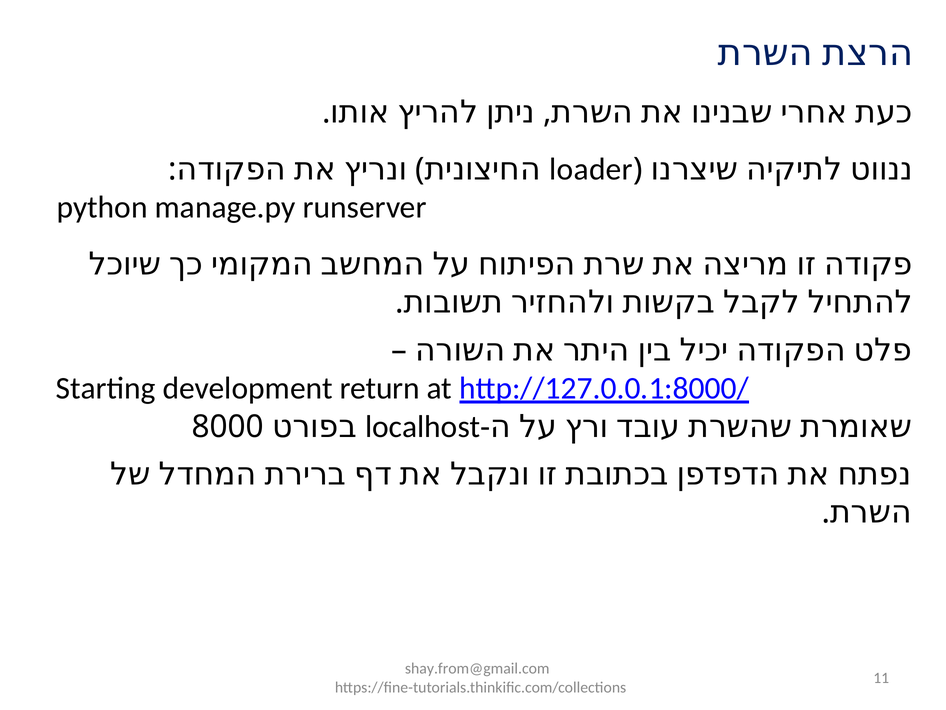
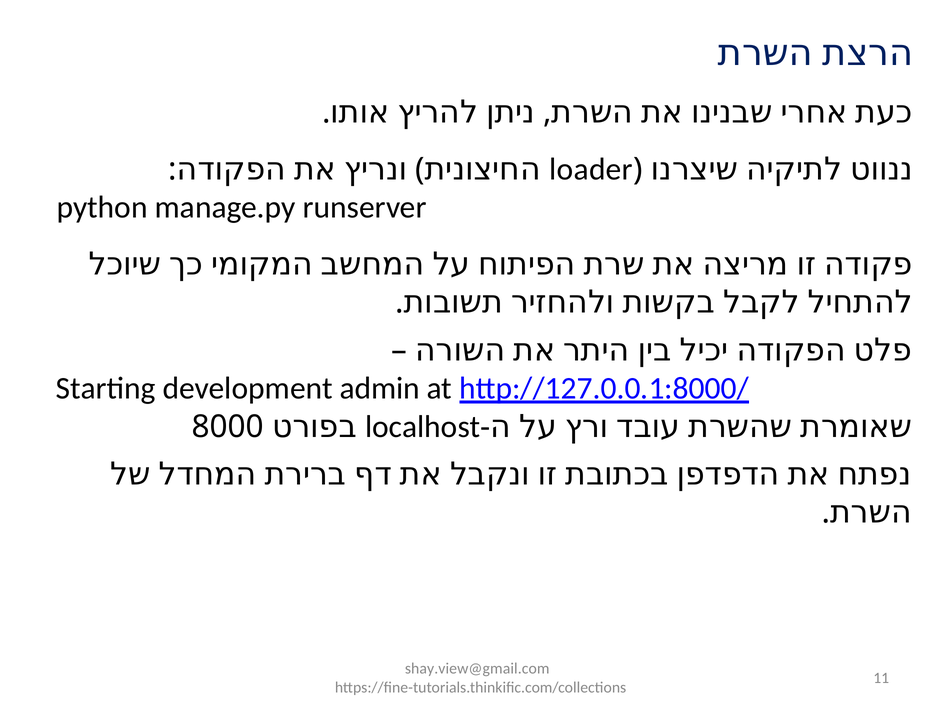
return: return -> admin
shay.from@gmail.com: shay.from@gmail.com -> shay.view@gmail.com
